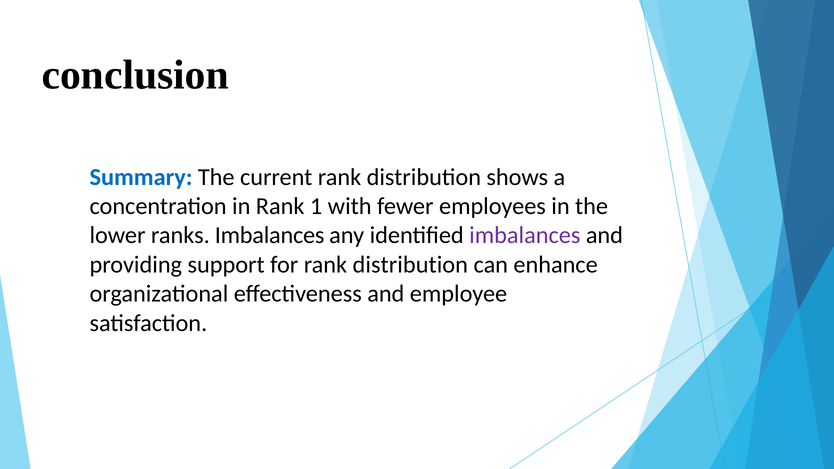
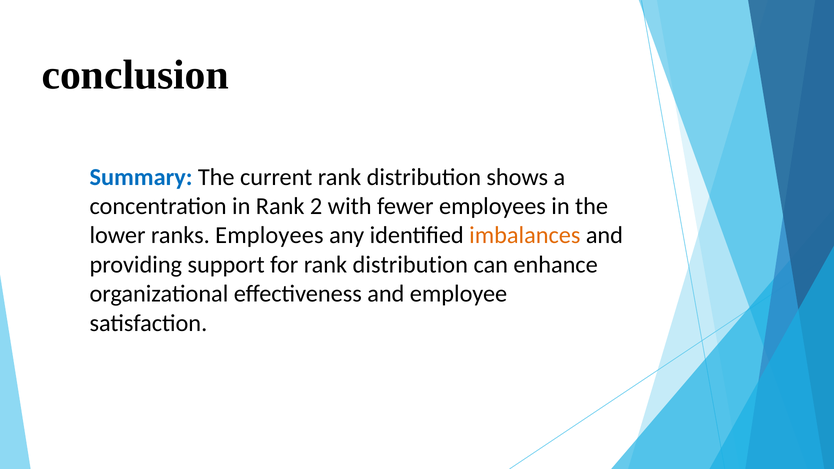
1: 1 -> 2
ranks Imbalances: Imbalances -> Employees
imbalances at (525, 235) colour: purple -> orange
